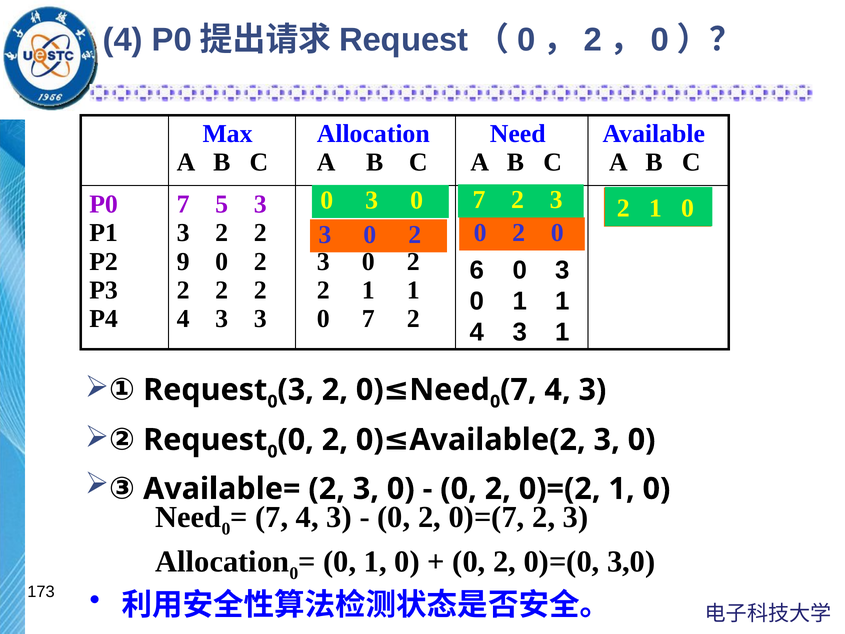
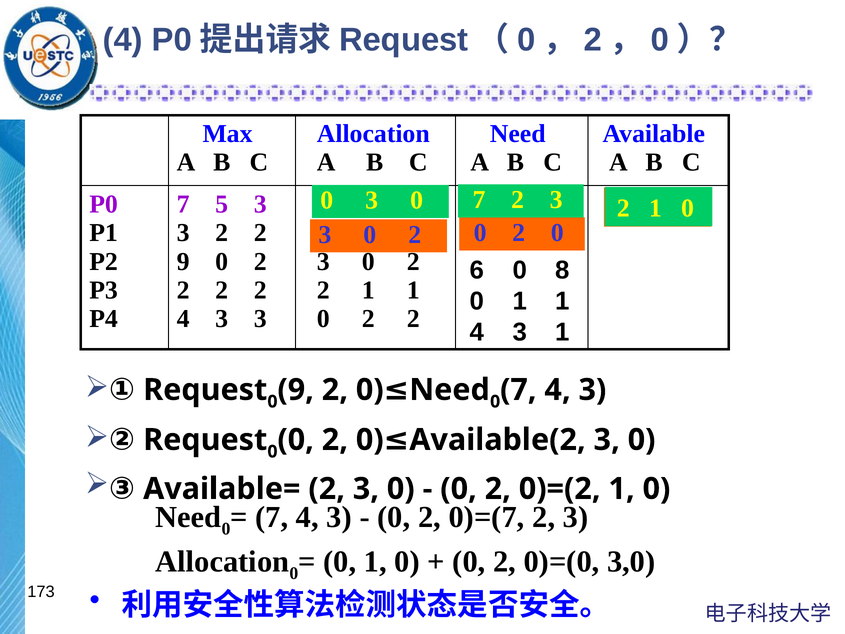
6 0 3: 3 -> 8
7 at (368, 319): 7 -> 2
3 at (296, 390): 3 -> 9
